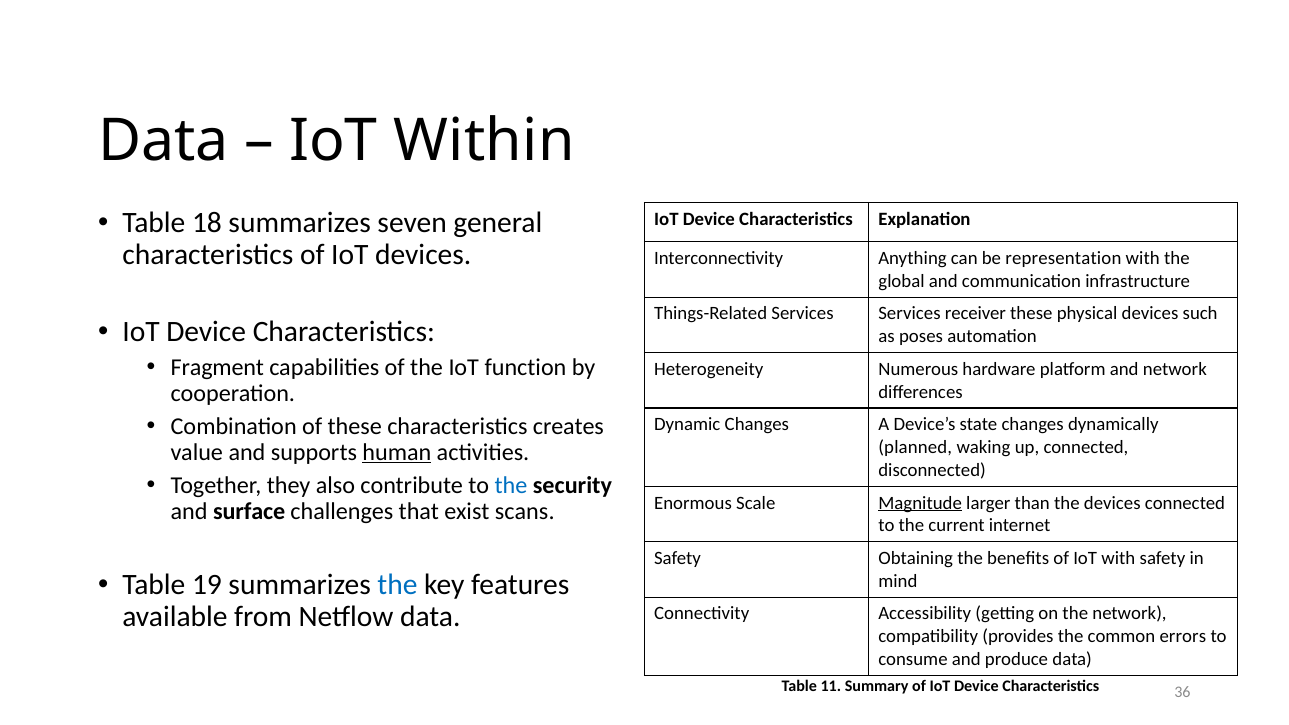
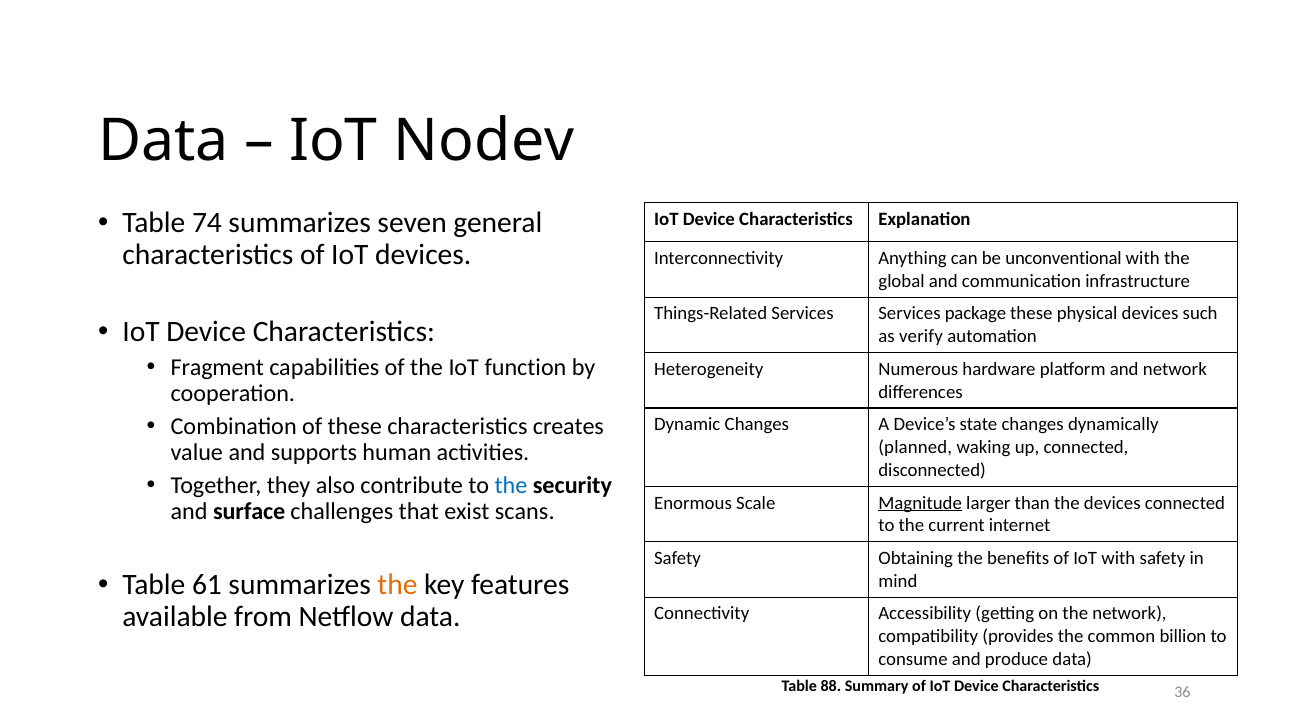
Within: Within -> Nodev
18: 18 -> 74
representation: representation -> unconventional
receiver: receiver -> package
poses: poses -> verify
human underline: present -> none
19: 19 -> 61
the at (398, 585) colour: blue -> orange
errors: errors -> billion
11: 11 -> 88
